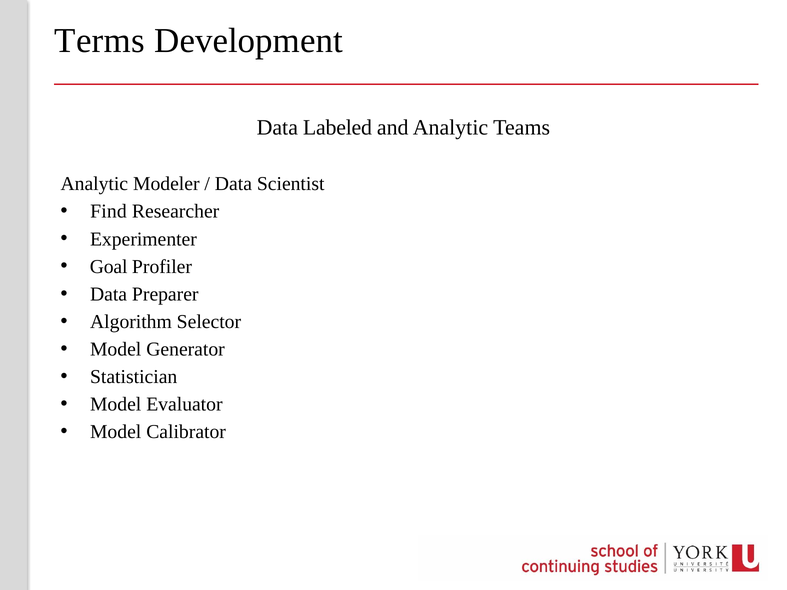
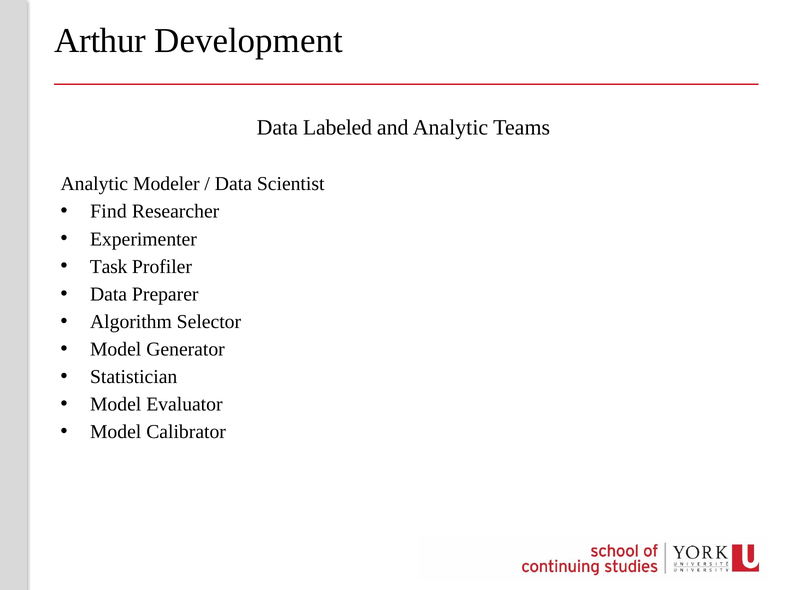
Terms: Terms -> Arthur
Goal: Goal -> Task
